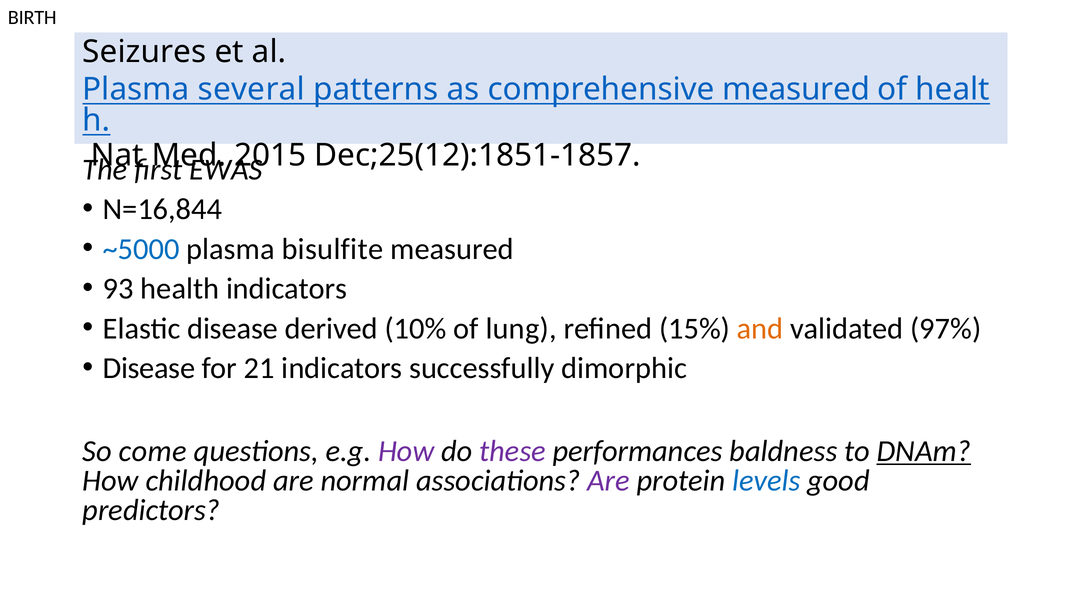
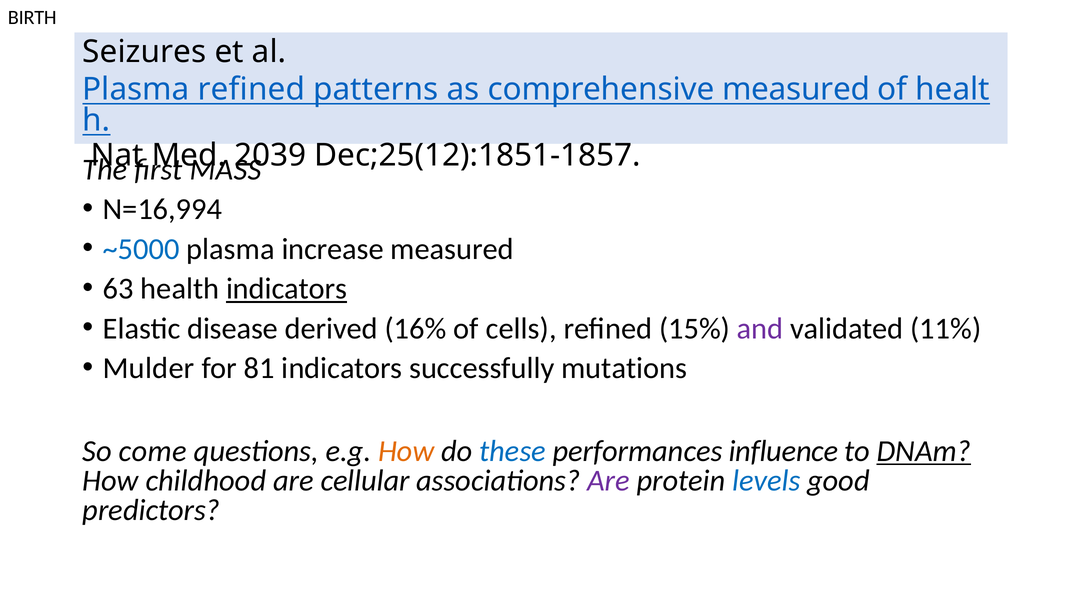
Plasma several: several -> refined
2015: 2015 -> 2039
EWAS: EWAS -> MASS
N=16,844: N=16,844 -> N=16,994
bisulfite: bisulfite -> increase
93: 93 -> 63
indicators at (287, 289) underline: none -> present
10%: 10% -> 16%
lung: lung -> cells
and colour: orange -> purple
97%: 97% -> 11%
Disease at (149, 368): Disease -> Mulder
21: 21 -> 81
dimorphic: dimorphic -> mutations
How at (406, 451) colour: purple -> orange
these colour: purple -> blue
baldness: baldness -> influence
normal: normal -> cellular
